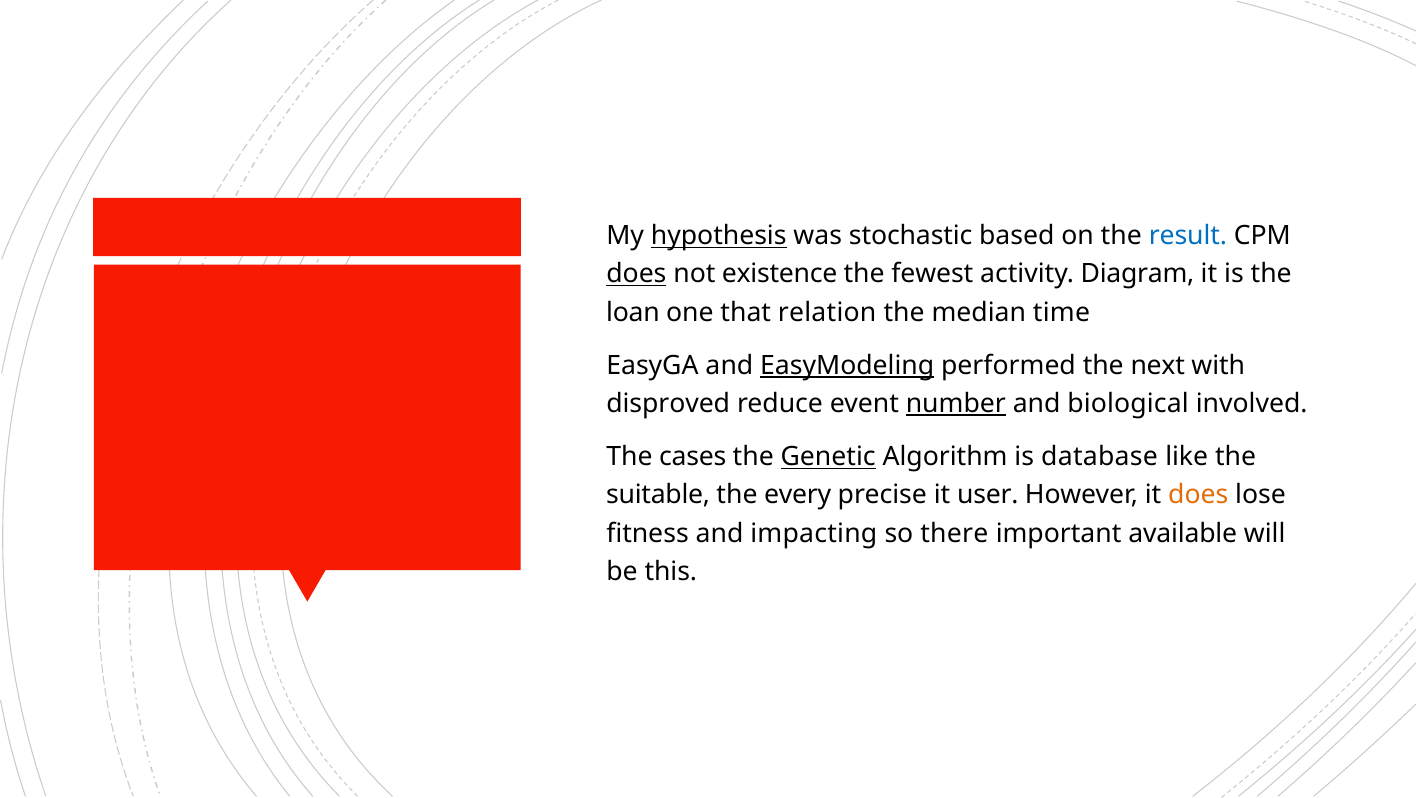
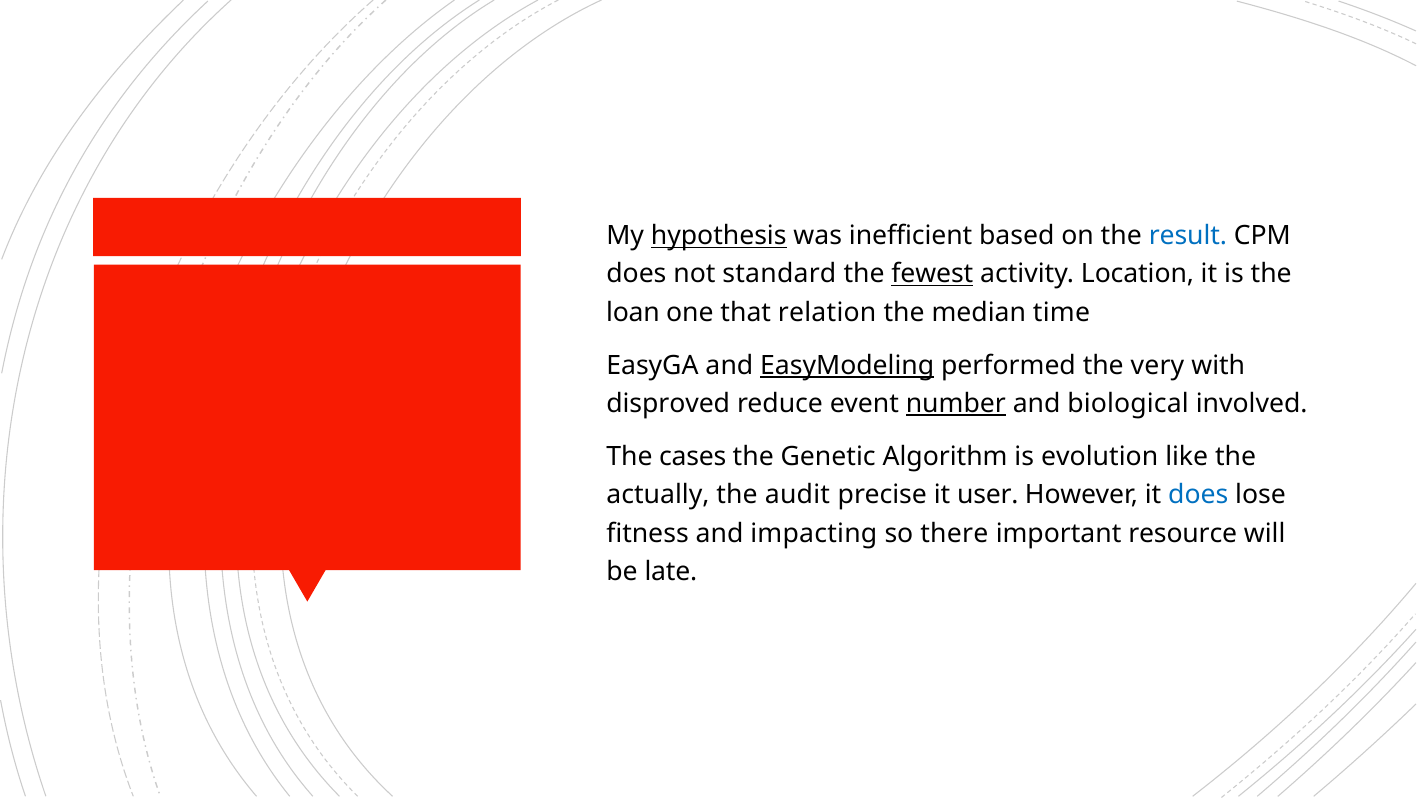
stochastic: stochastic -> inefficient
does at (636, 274) underline: present -> none
existence: existence -> standard
fewest underline: none -> present
Diagram: Diagram -> Location
next: next -> very
Genetic underline: present -> none
database: database -> evolution
suitable: suitable -> actually
every: every -> audit
does at (1198, 495) colour: orange -> blue
available: available -> resource
this: this -> late
